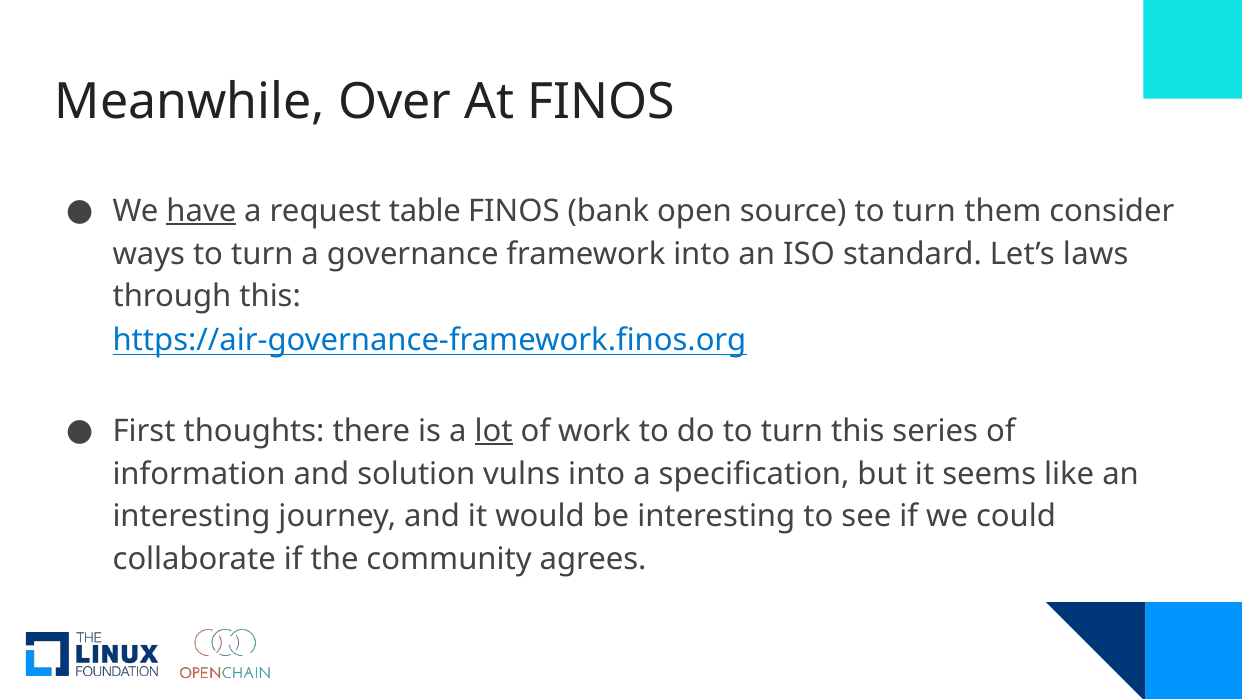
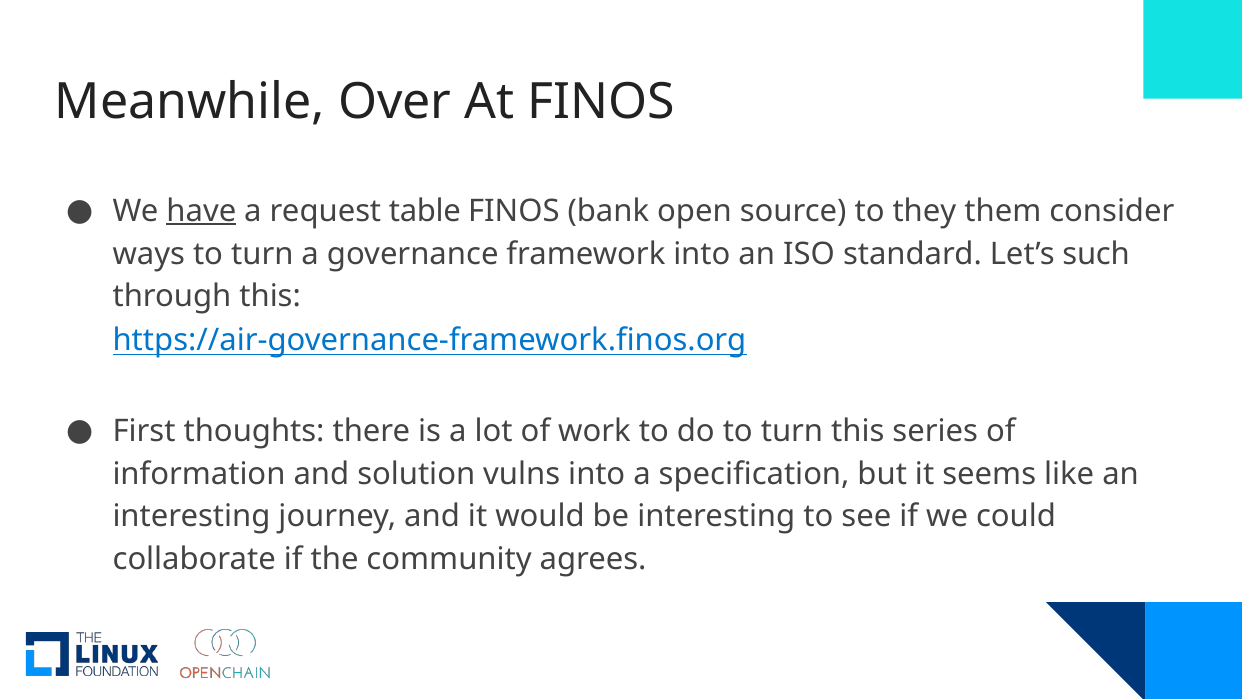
source to turn: turn -> they
laws: laws -> such
lot underline: present -> none
